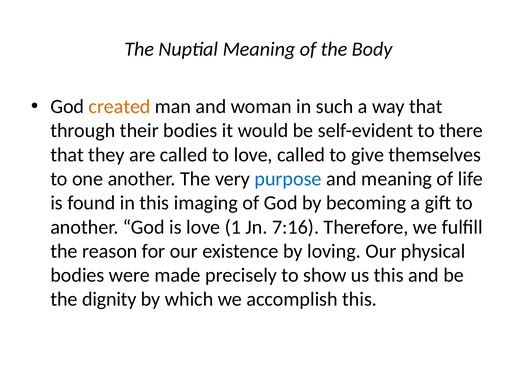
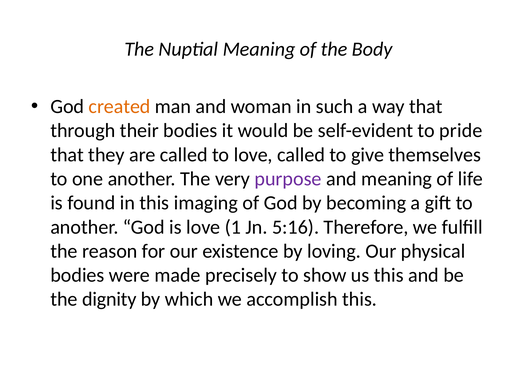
there: there -> pride
purpose colour: blue -> purple
7:16: 7:16 -> 5:16
